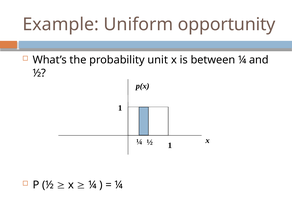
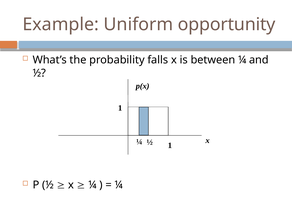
unit: unit -> falls
